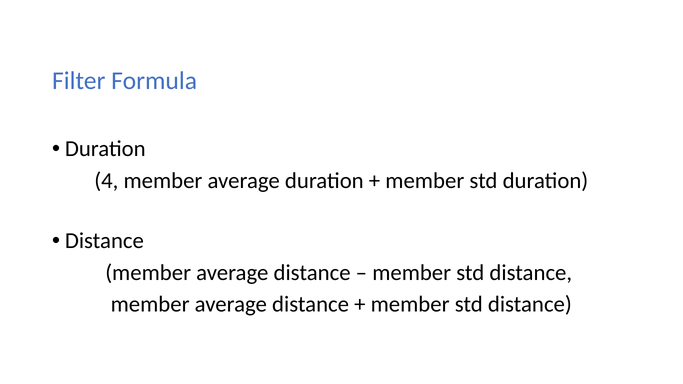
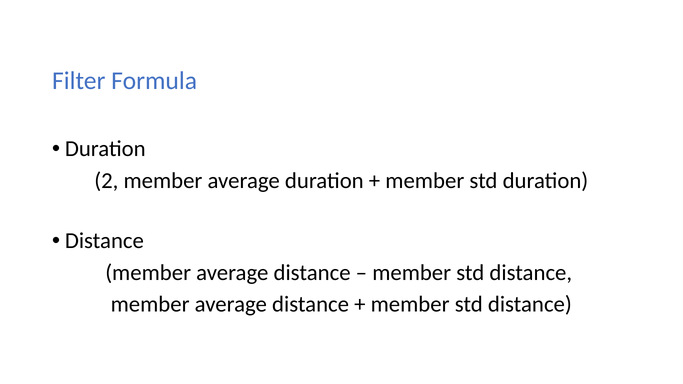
4: 4 -> 2
